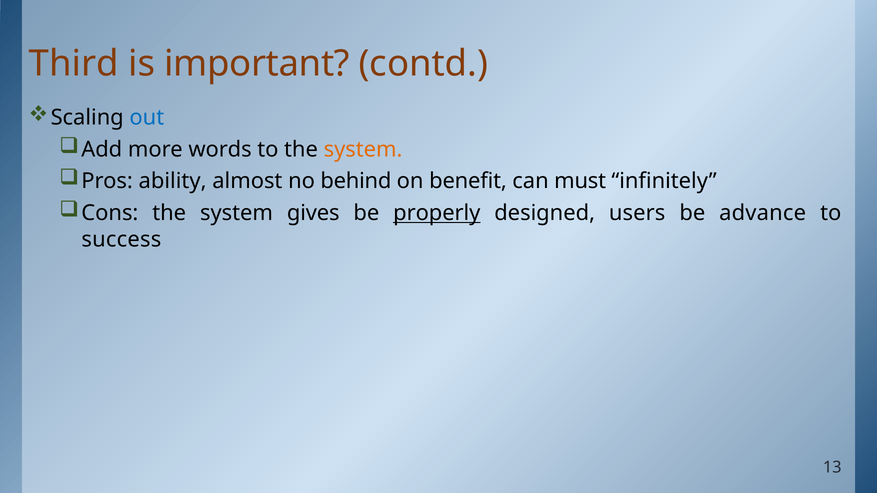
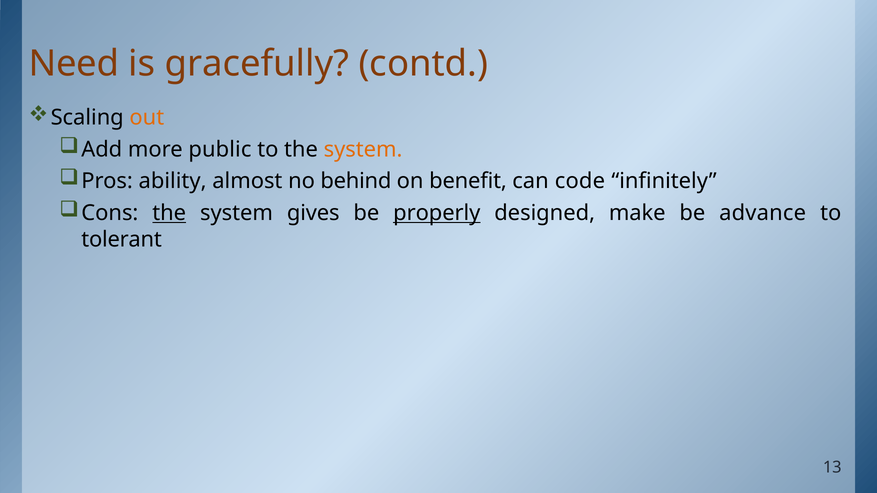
Third: Third -> Need
important: important -> gracefully
out colour: blue -> orange
words: words -> public
must: must -> code
the at (169, 213) underline: none -> present
users: users -> make
success: success -> tolerant
